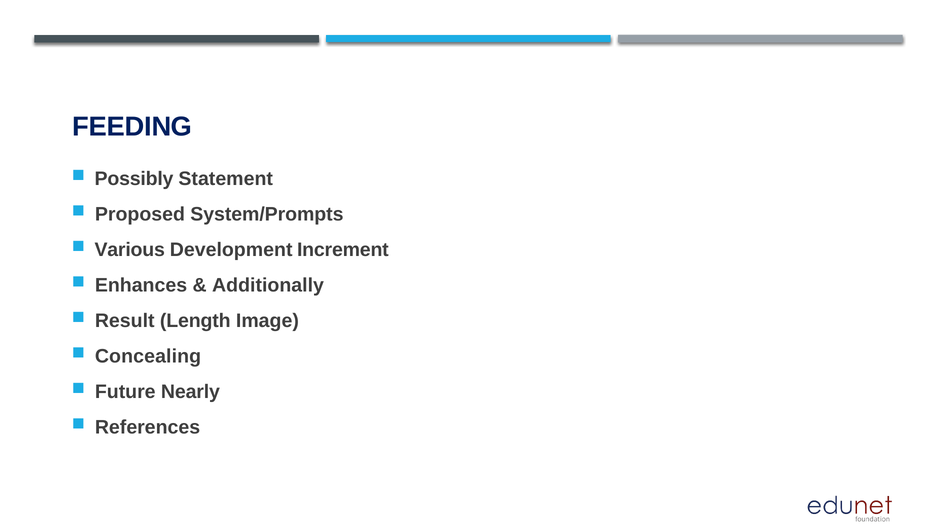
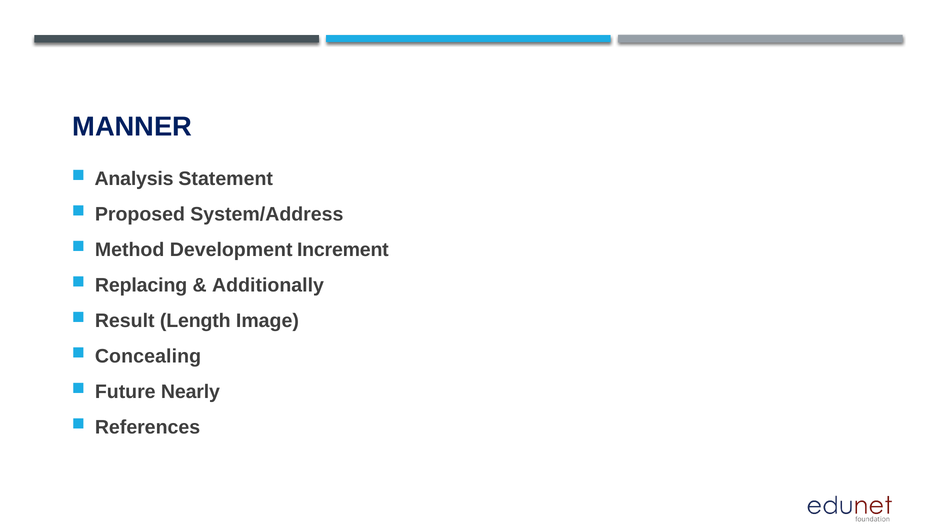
FEEDING: FEEDING -> MANNER
Possibly: Possibly -> Analysis
System/Prompts: System/Prompts -> System/Address
Various: Various -> Method
Enhances: Enhances -> Replacing
